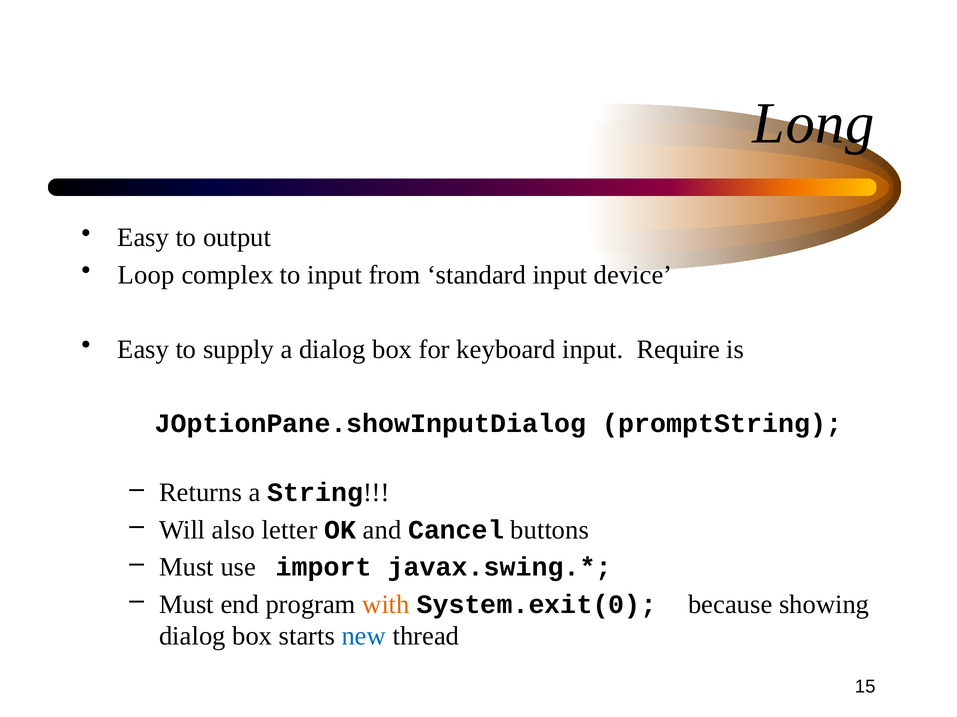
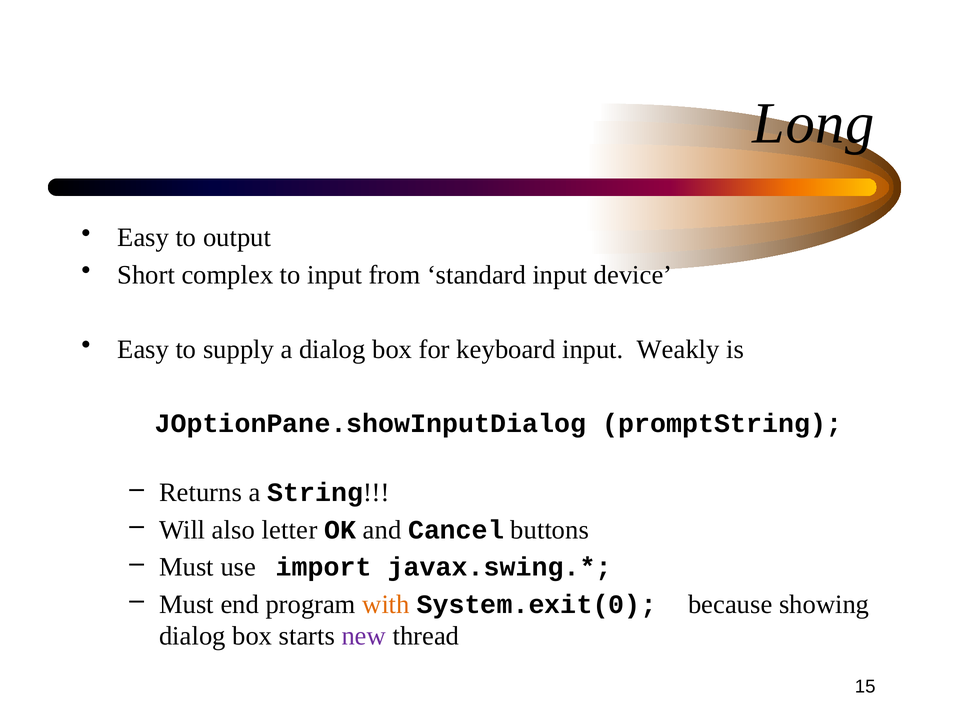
Loop: Loop -> Short
Require: Require -> Weakly
new colour: blue -> purple
